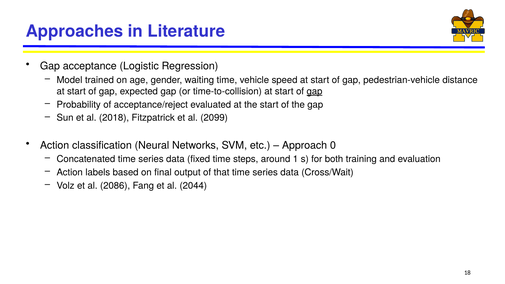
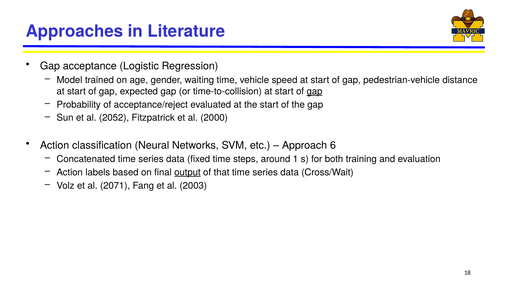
2018: 2018 -> 2052
2099: 2099 -> 2000
0: 0 -> 6
output underline: none -> present
2086: 2086 -> 2071
2044: 2044 -> 2003
